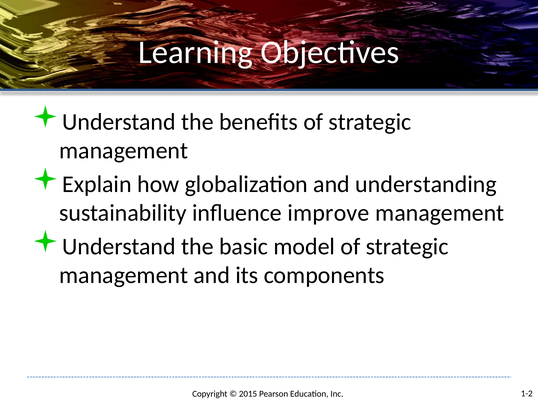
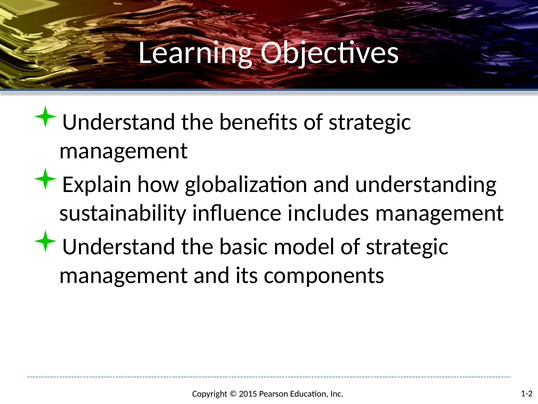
improve: improve -> includes
